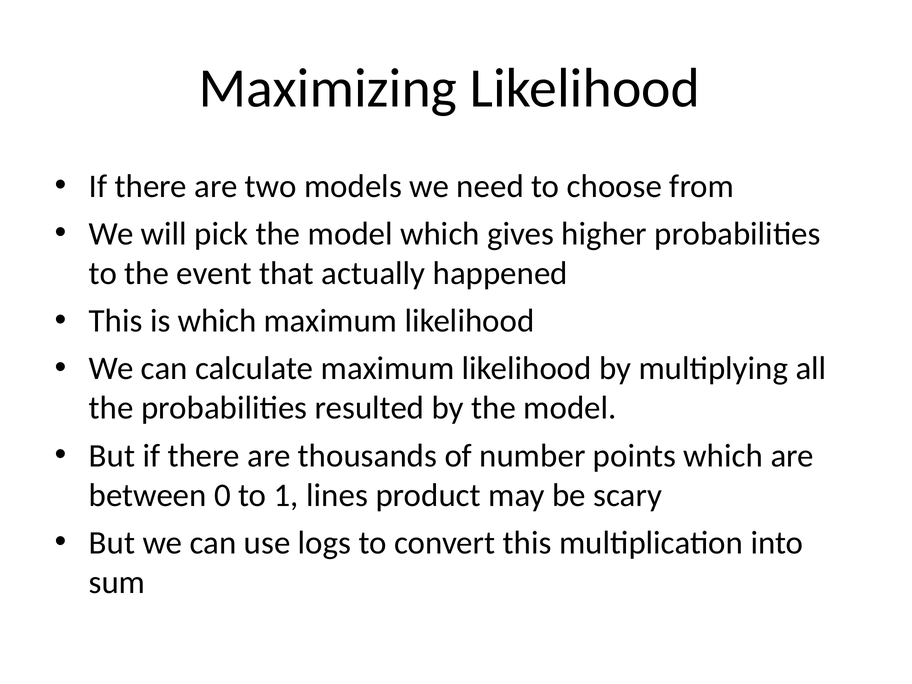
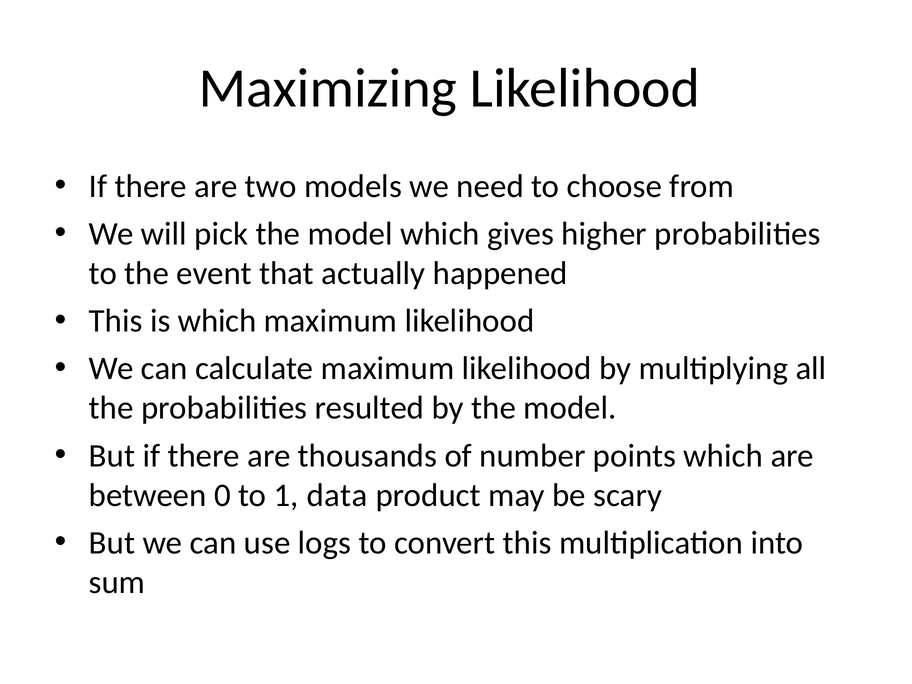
lines: lines -> data
